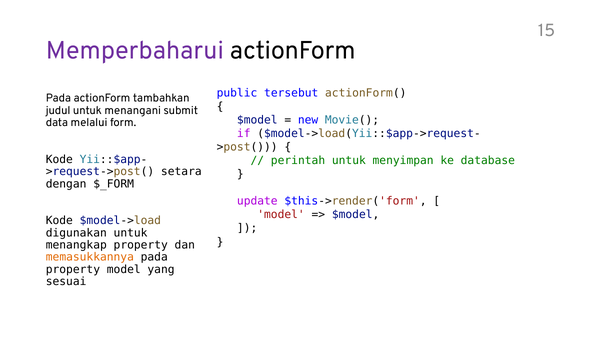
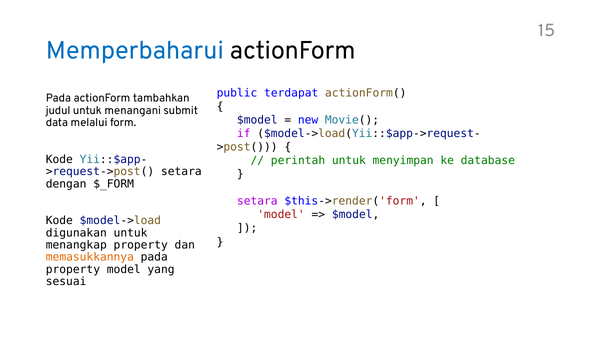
Memperbaharui colour: purple -> blue
tersebut: tersebut -> terdapat
update at (257, 201): update -> setara
